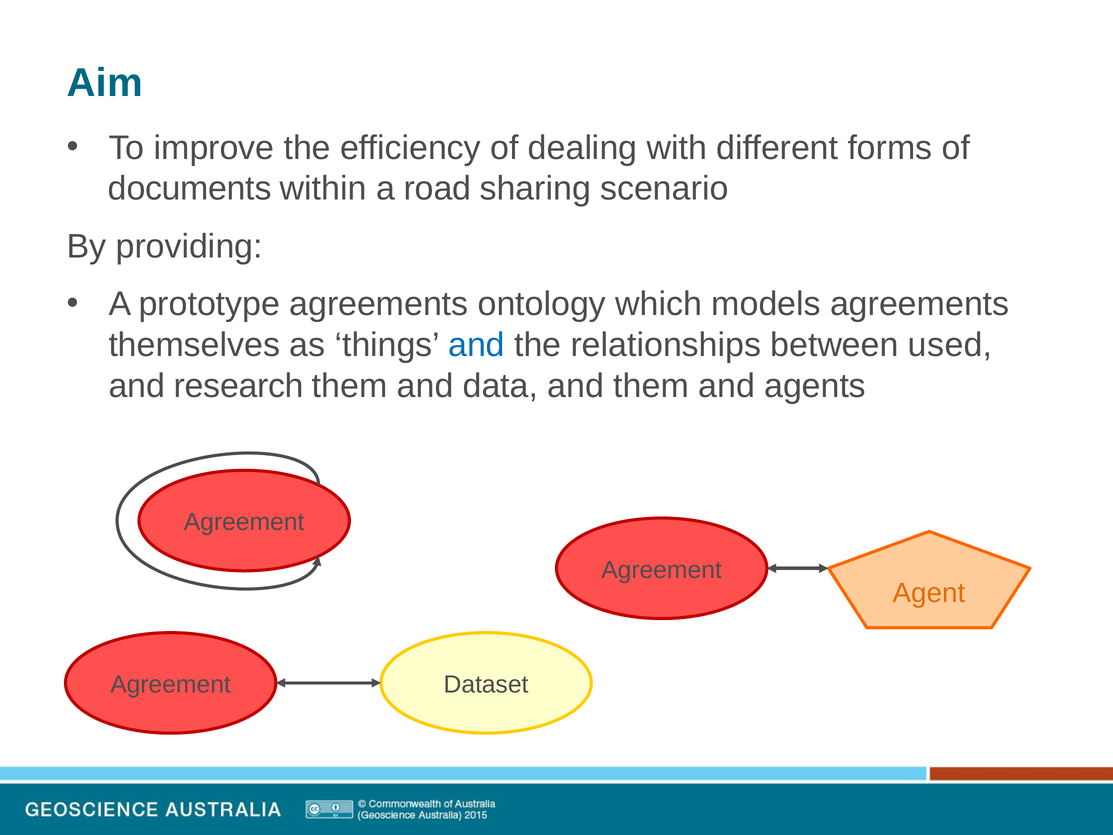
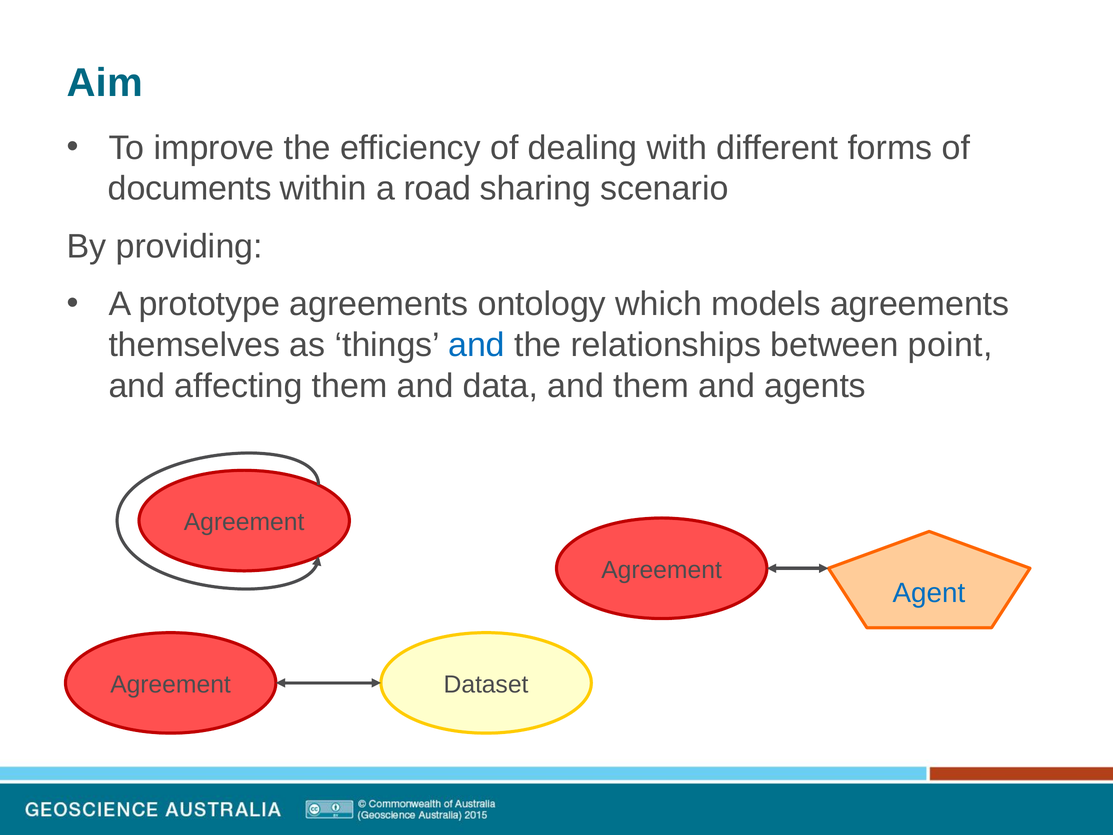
used: used -> point
research: research -> affecting
Agent colour: orange -> blue
